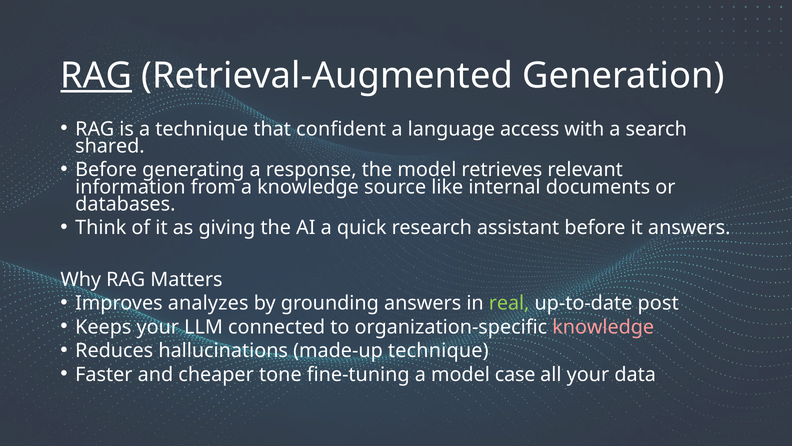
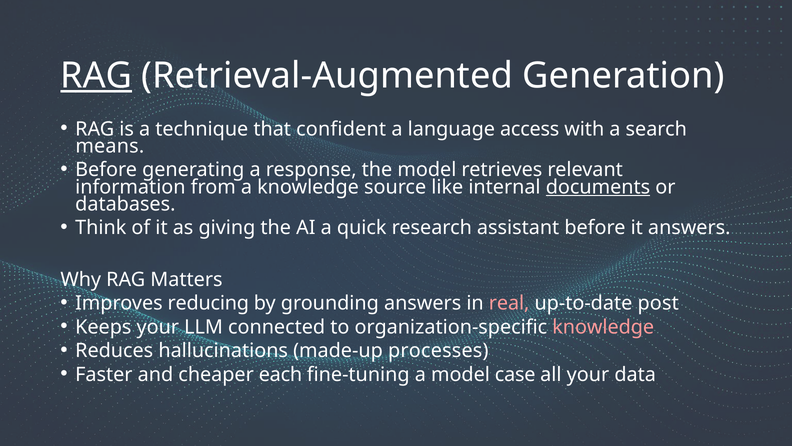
shared: shared -> means
documents underline: none -> present
analyzes: analyzes -> reducing
real colour: light green -> pink
made-up technique: technique -> processes
tone: tone -> each
